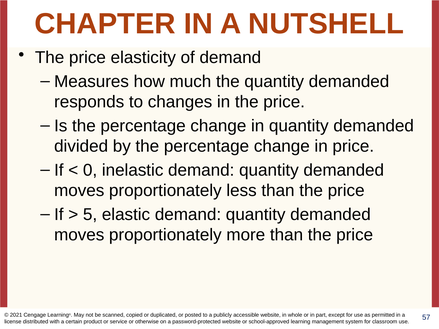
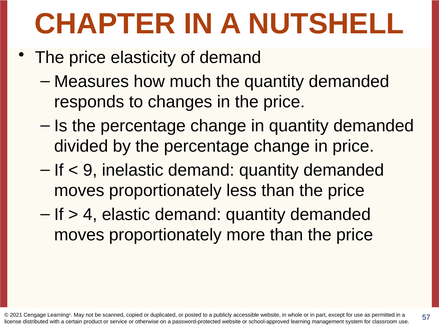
0: 0 -> 9
5: 5 -> 4
